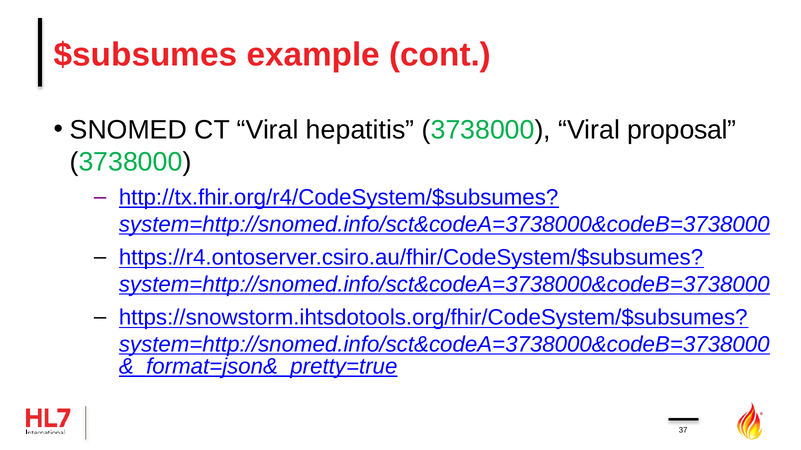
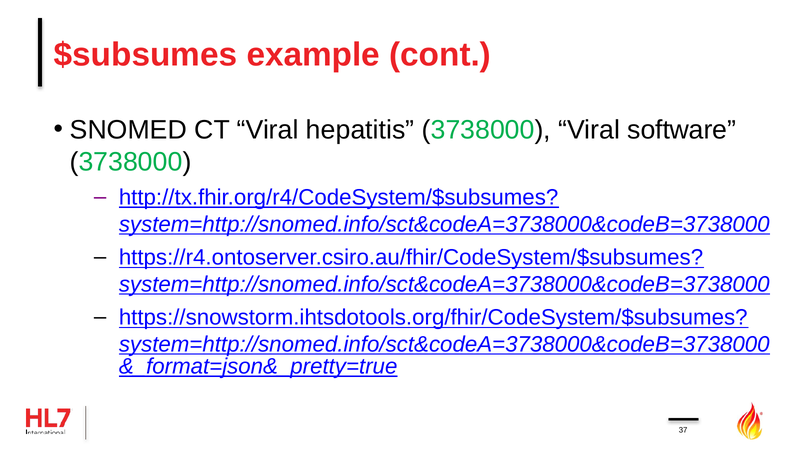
proposal: proposal -> software
